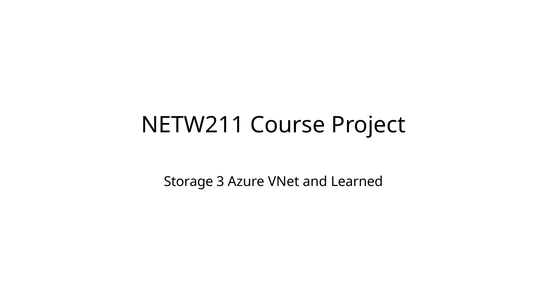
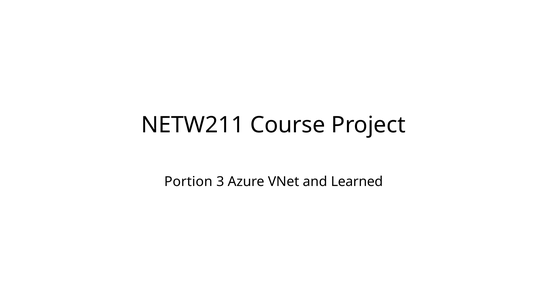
Storage: Storage -> Portion
